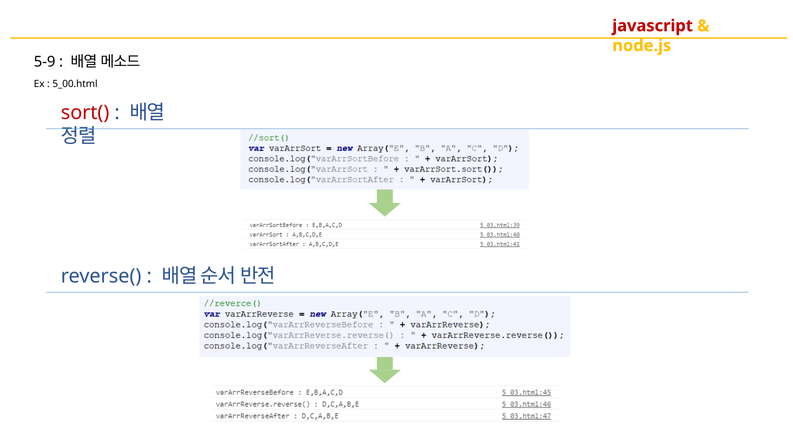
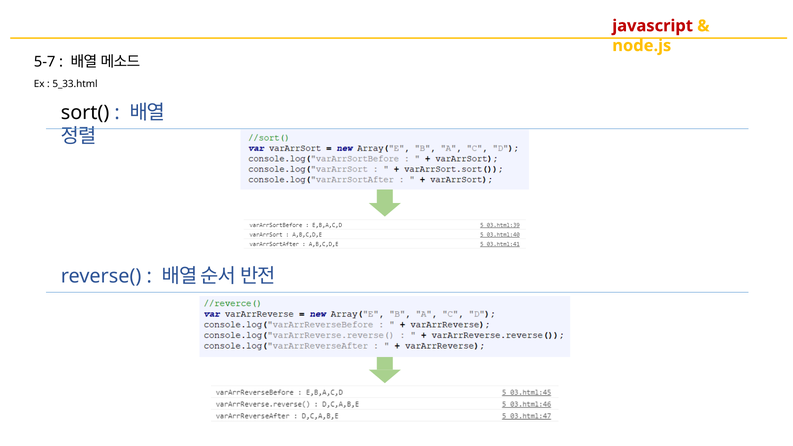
5-9: 5-9 -> 5-7
5_00.html: 5_00.html -> 5_33.html
sort( colour: red -> black
